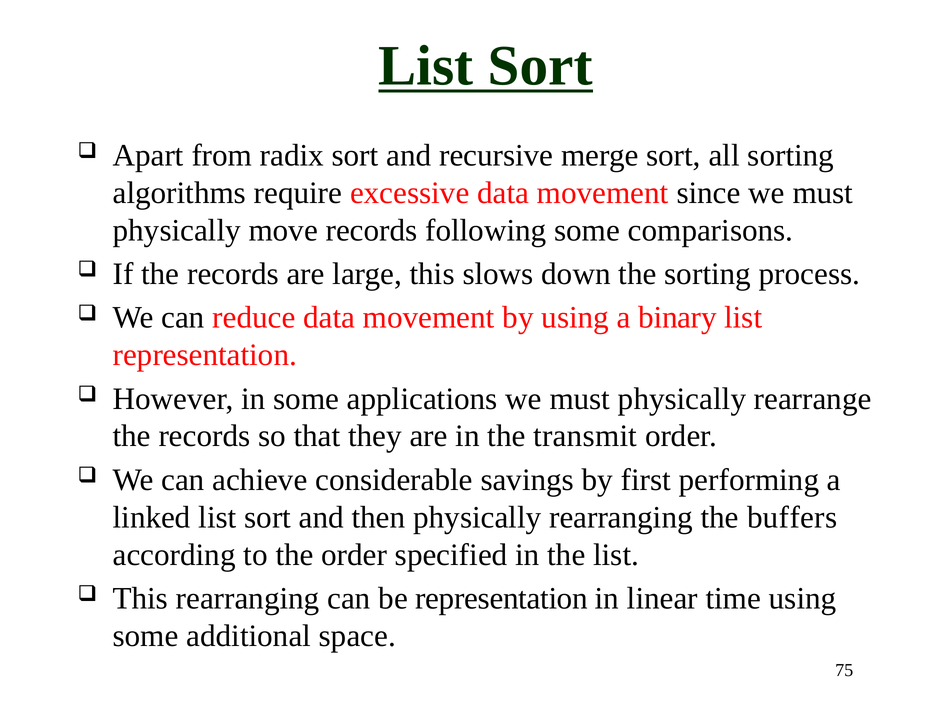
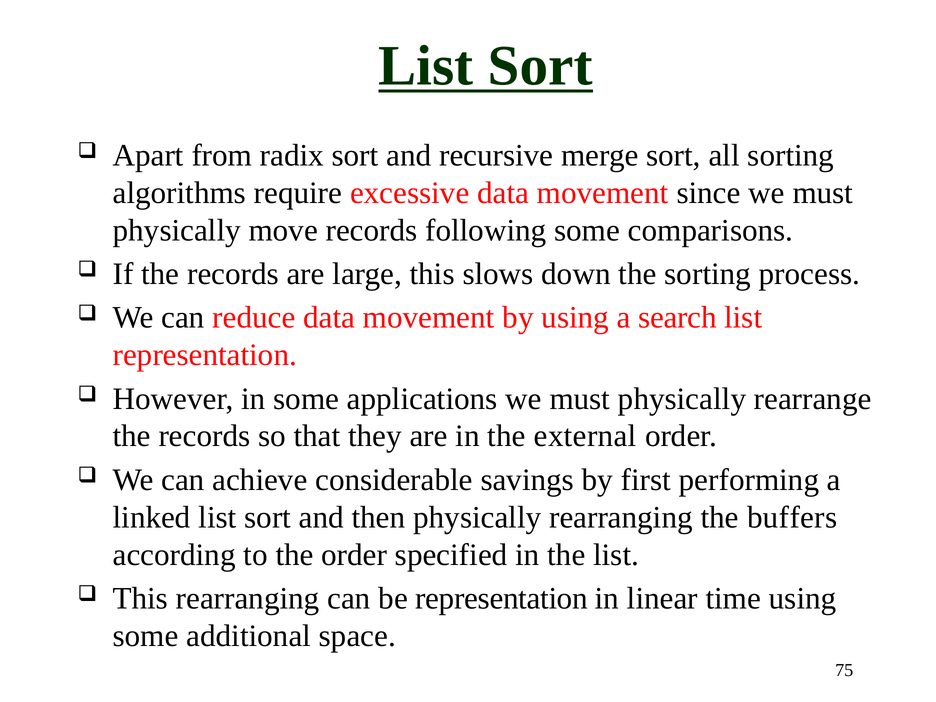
binary: binary -> search
transmit: transmit -> external
